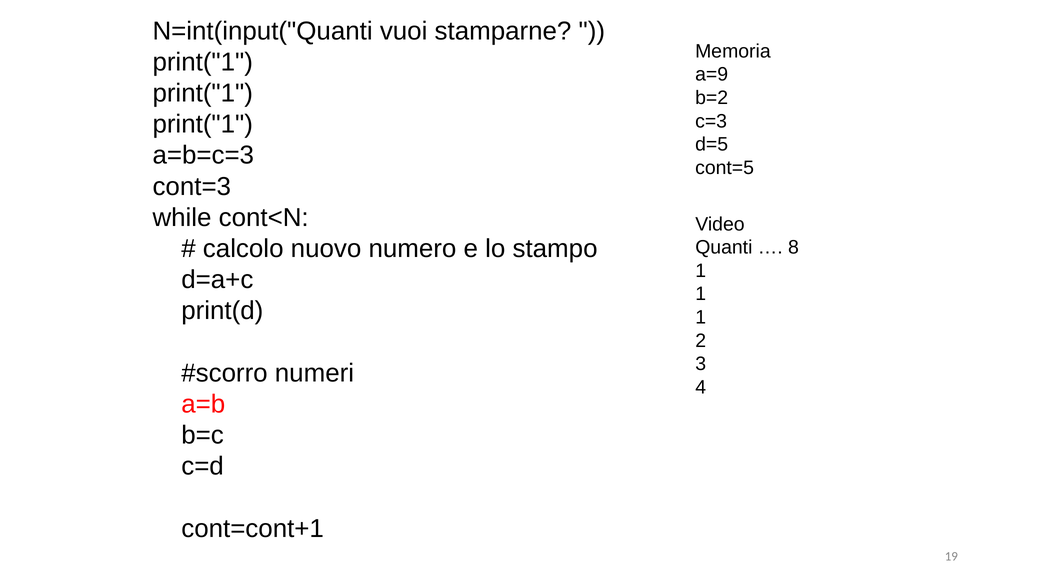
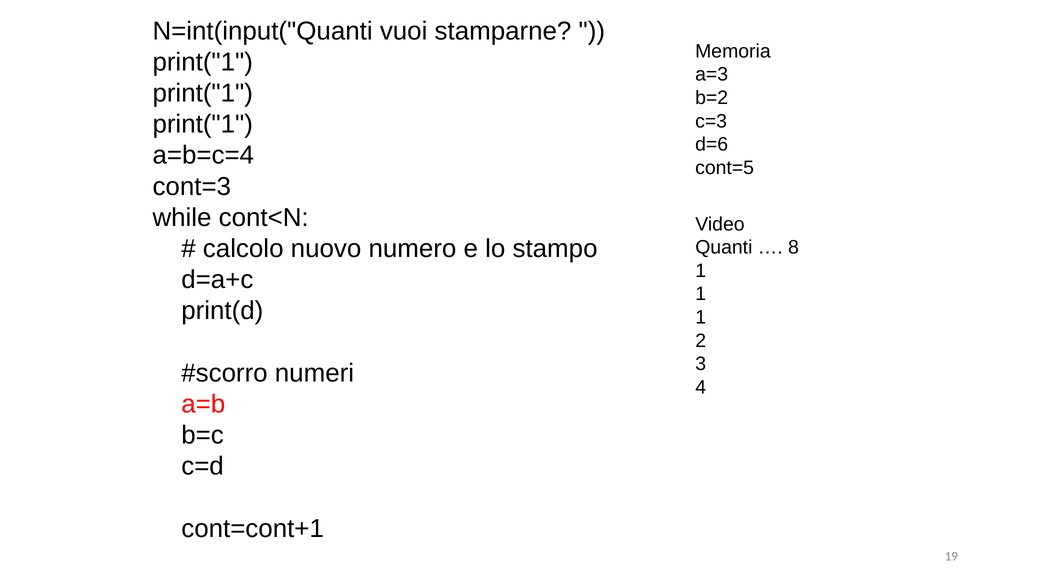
a=9: a=9 -> a=3
d=5: d=5 -> d=6
a=b=c=3: a=b=c=3 -> a=b=c=4
